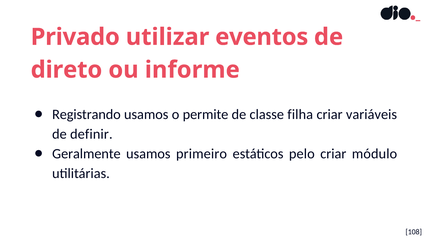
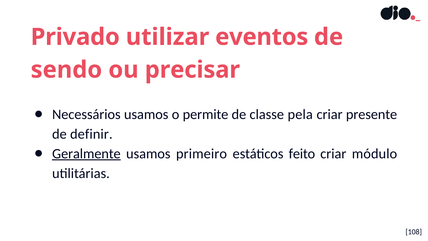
direto: direto -> sendo
informe: informe -> precisar
Registrando: Registrando -> Necessários
filha: filha -> pela
variáveis: variáveis -> presente
Geralmente underline: none -> present
pelo: pelo -> feito
